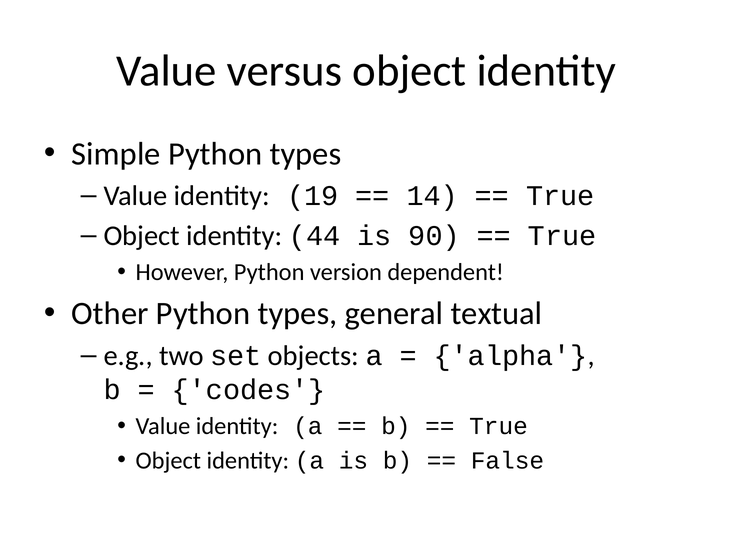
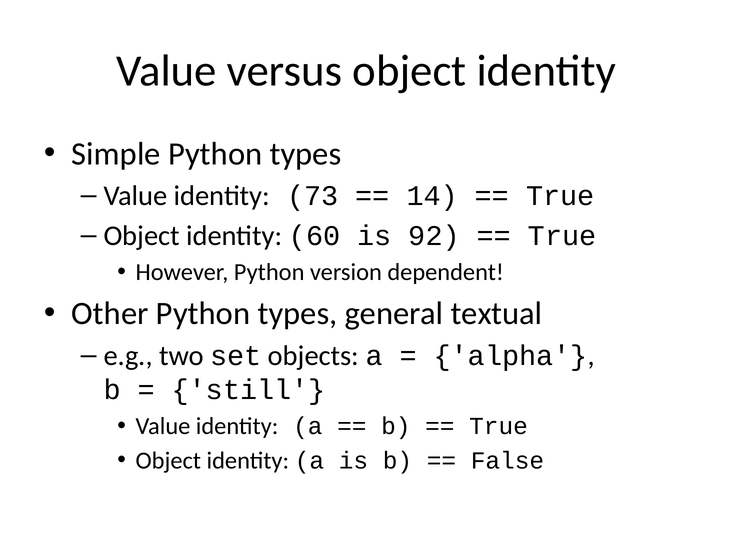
19: 19 -> 73
44: 44 -> 60
90: 90 -> 92
codes: codes -> still
